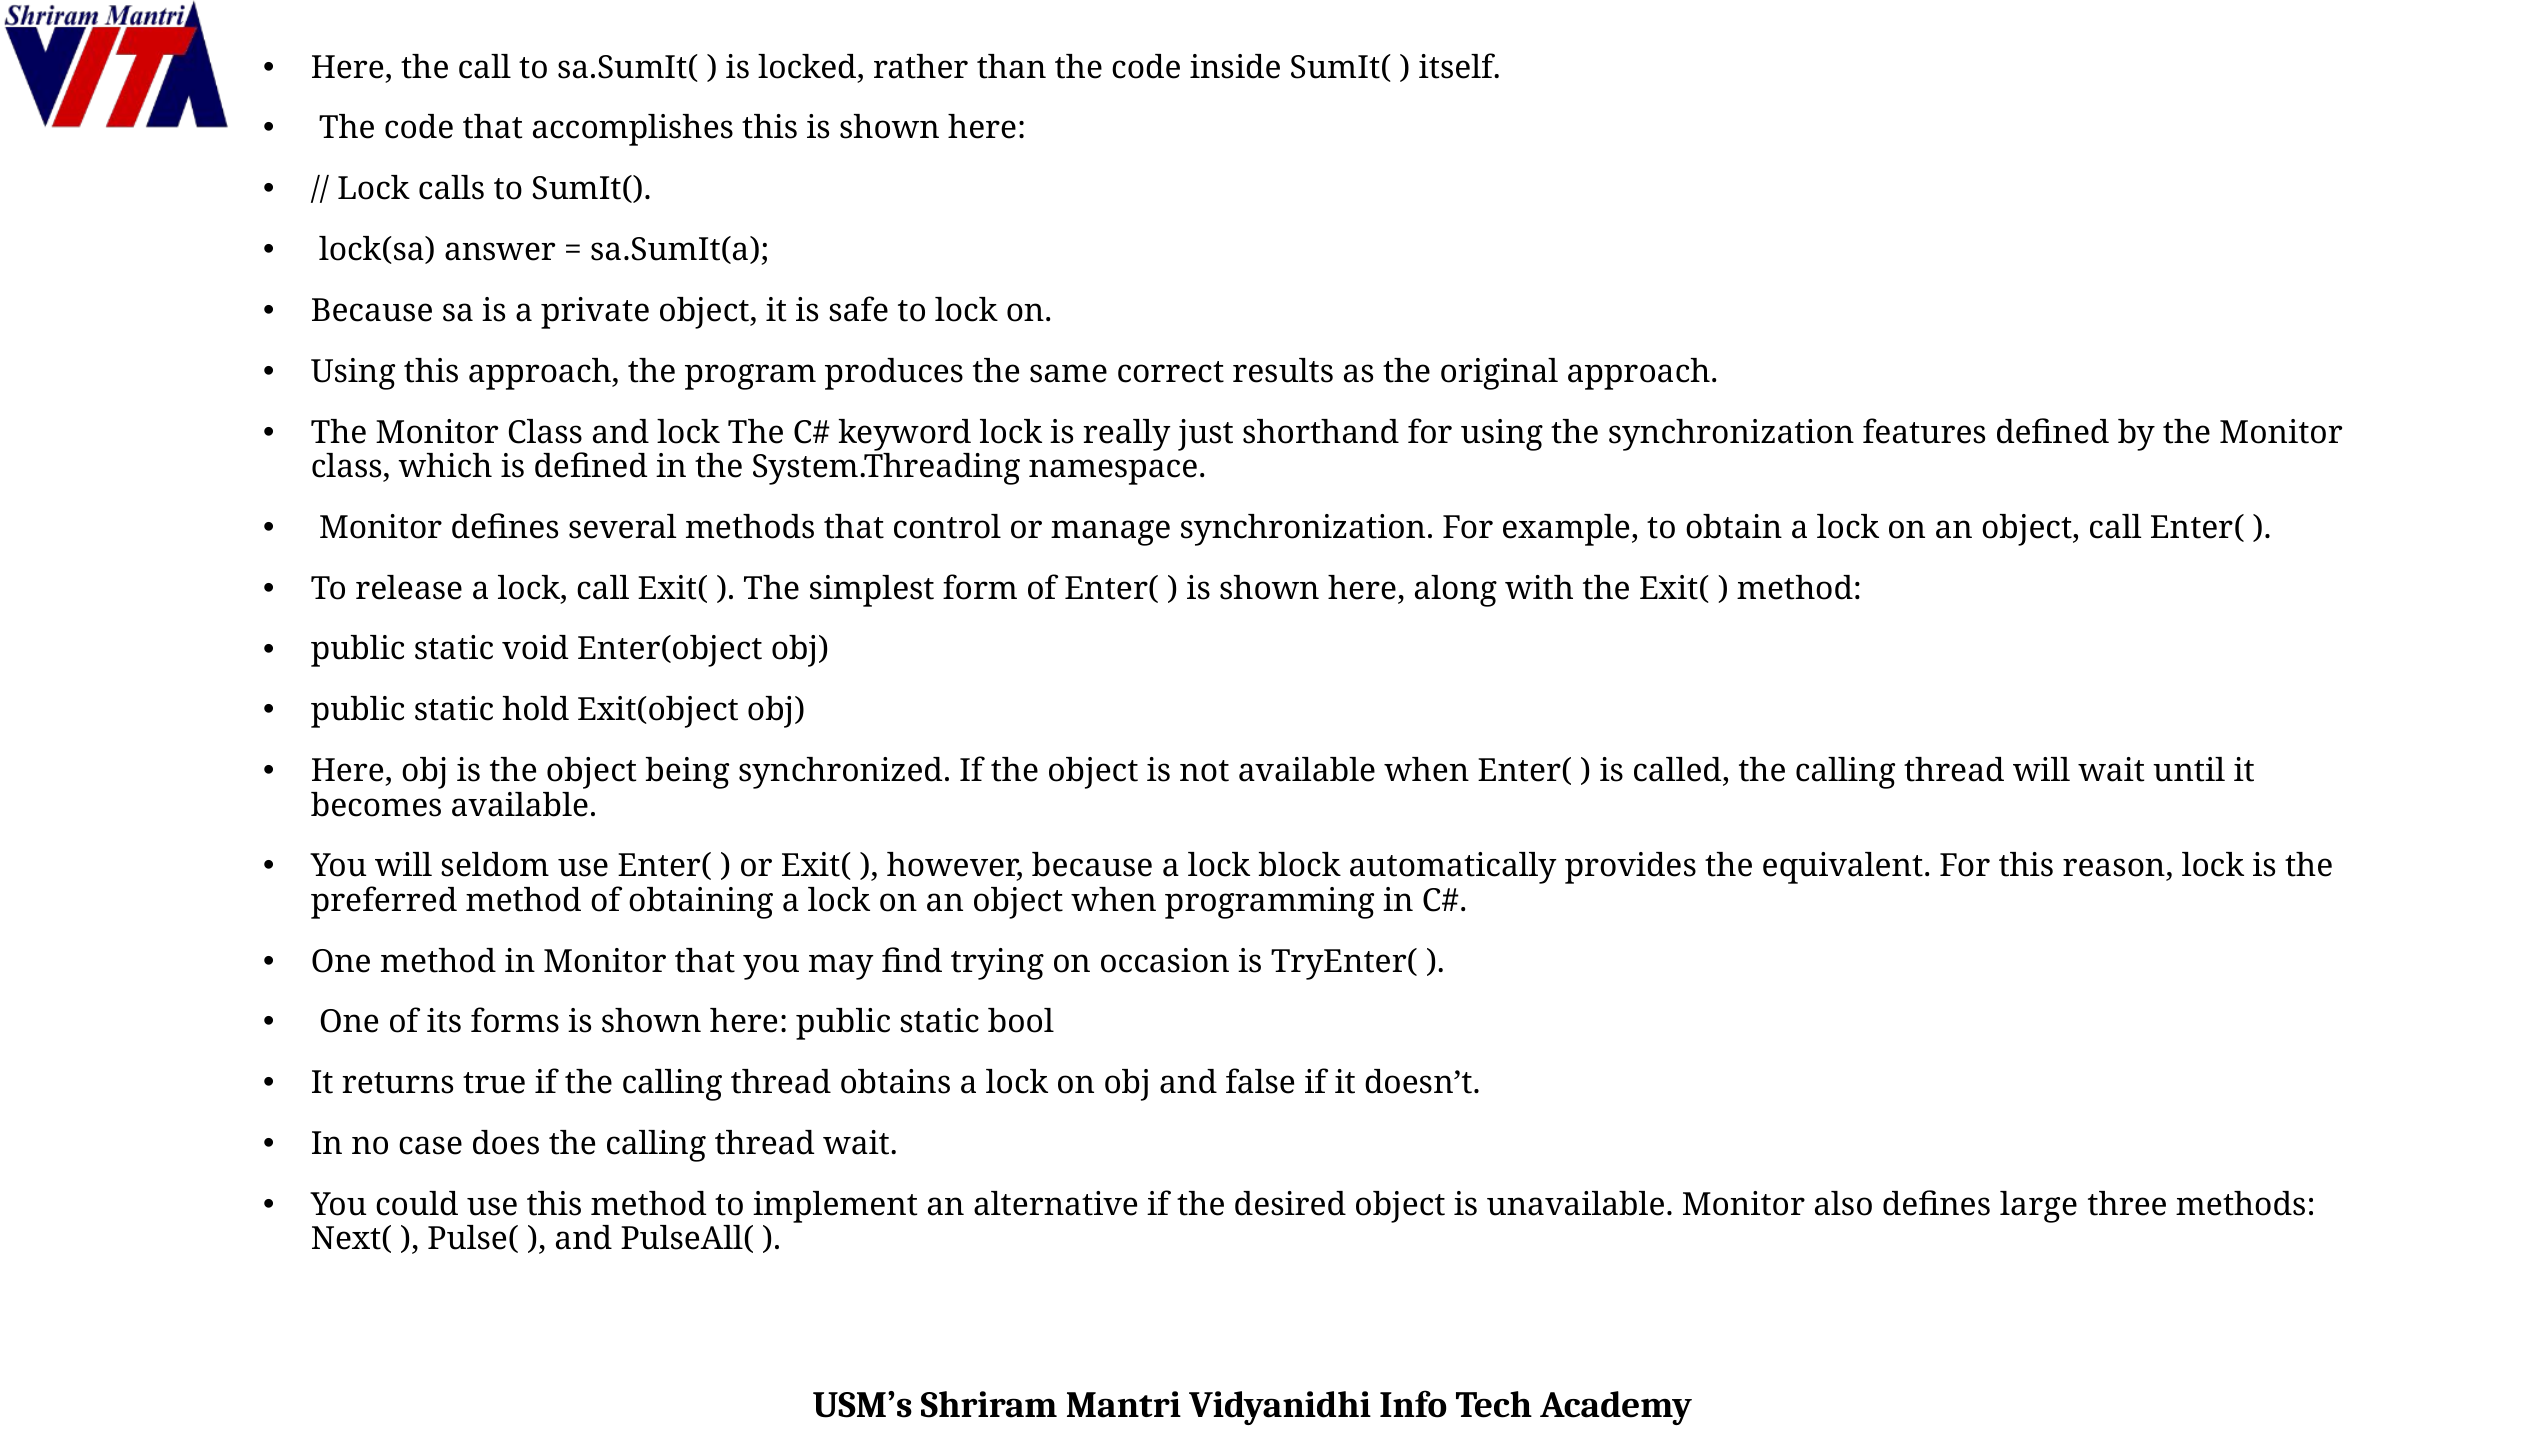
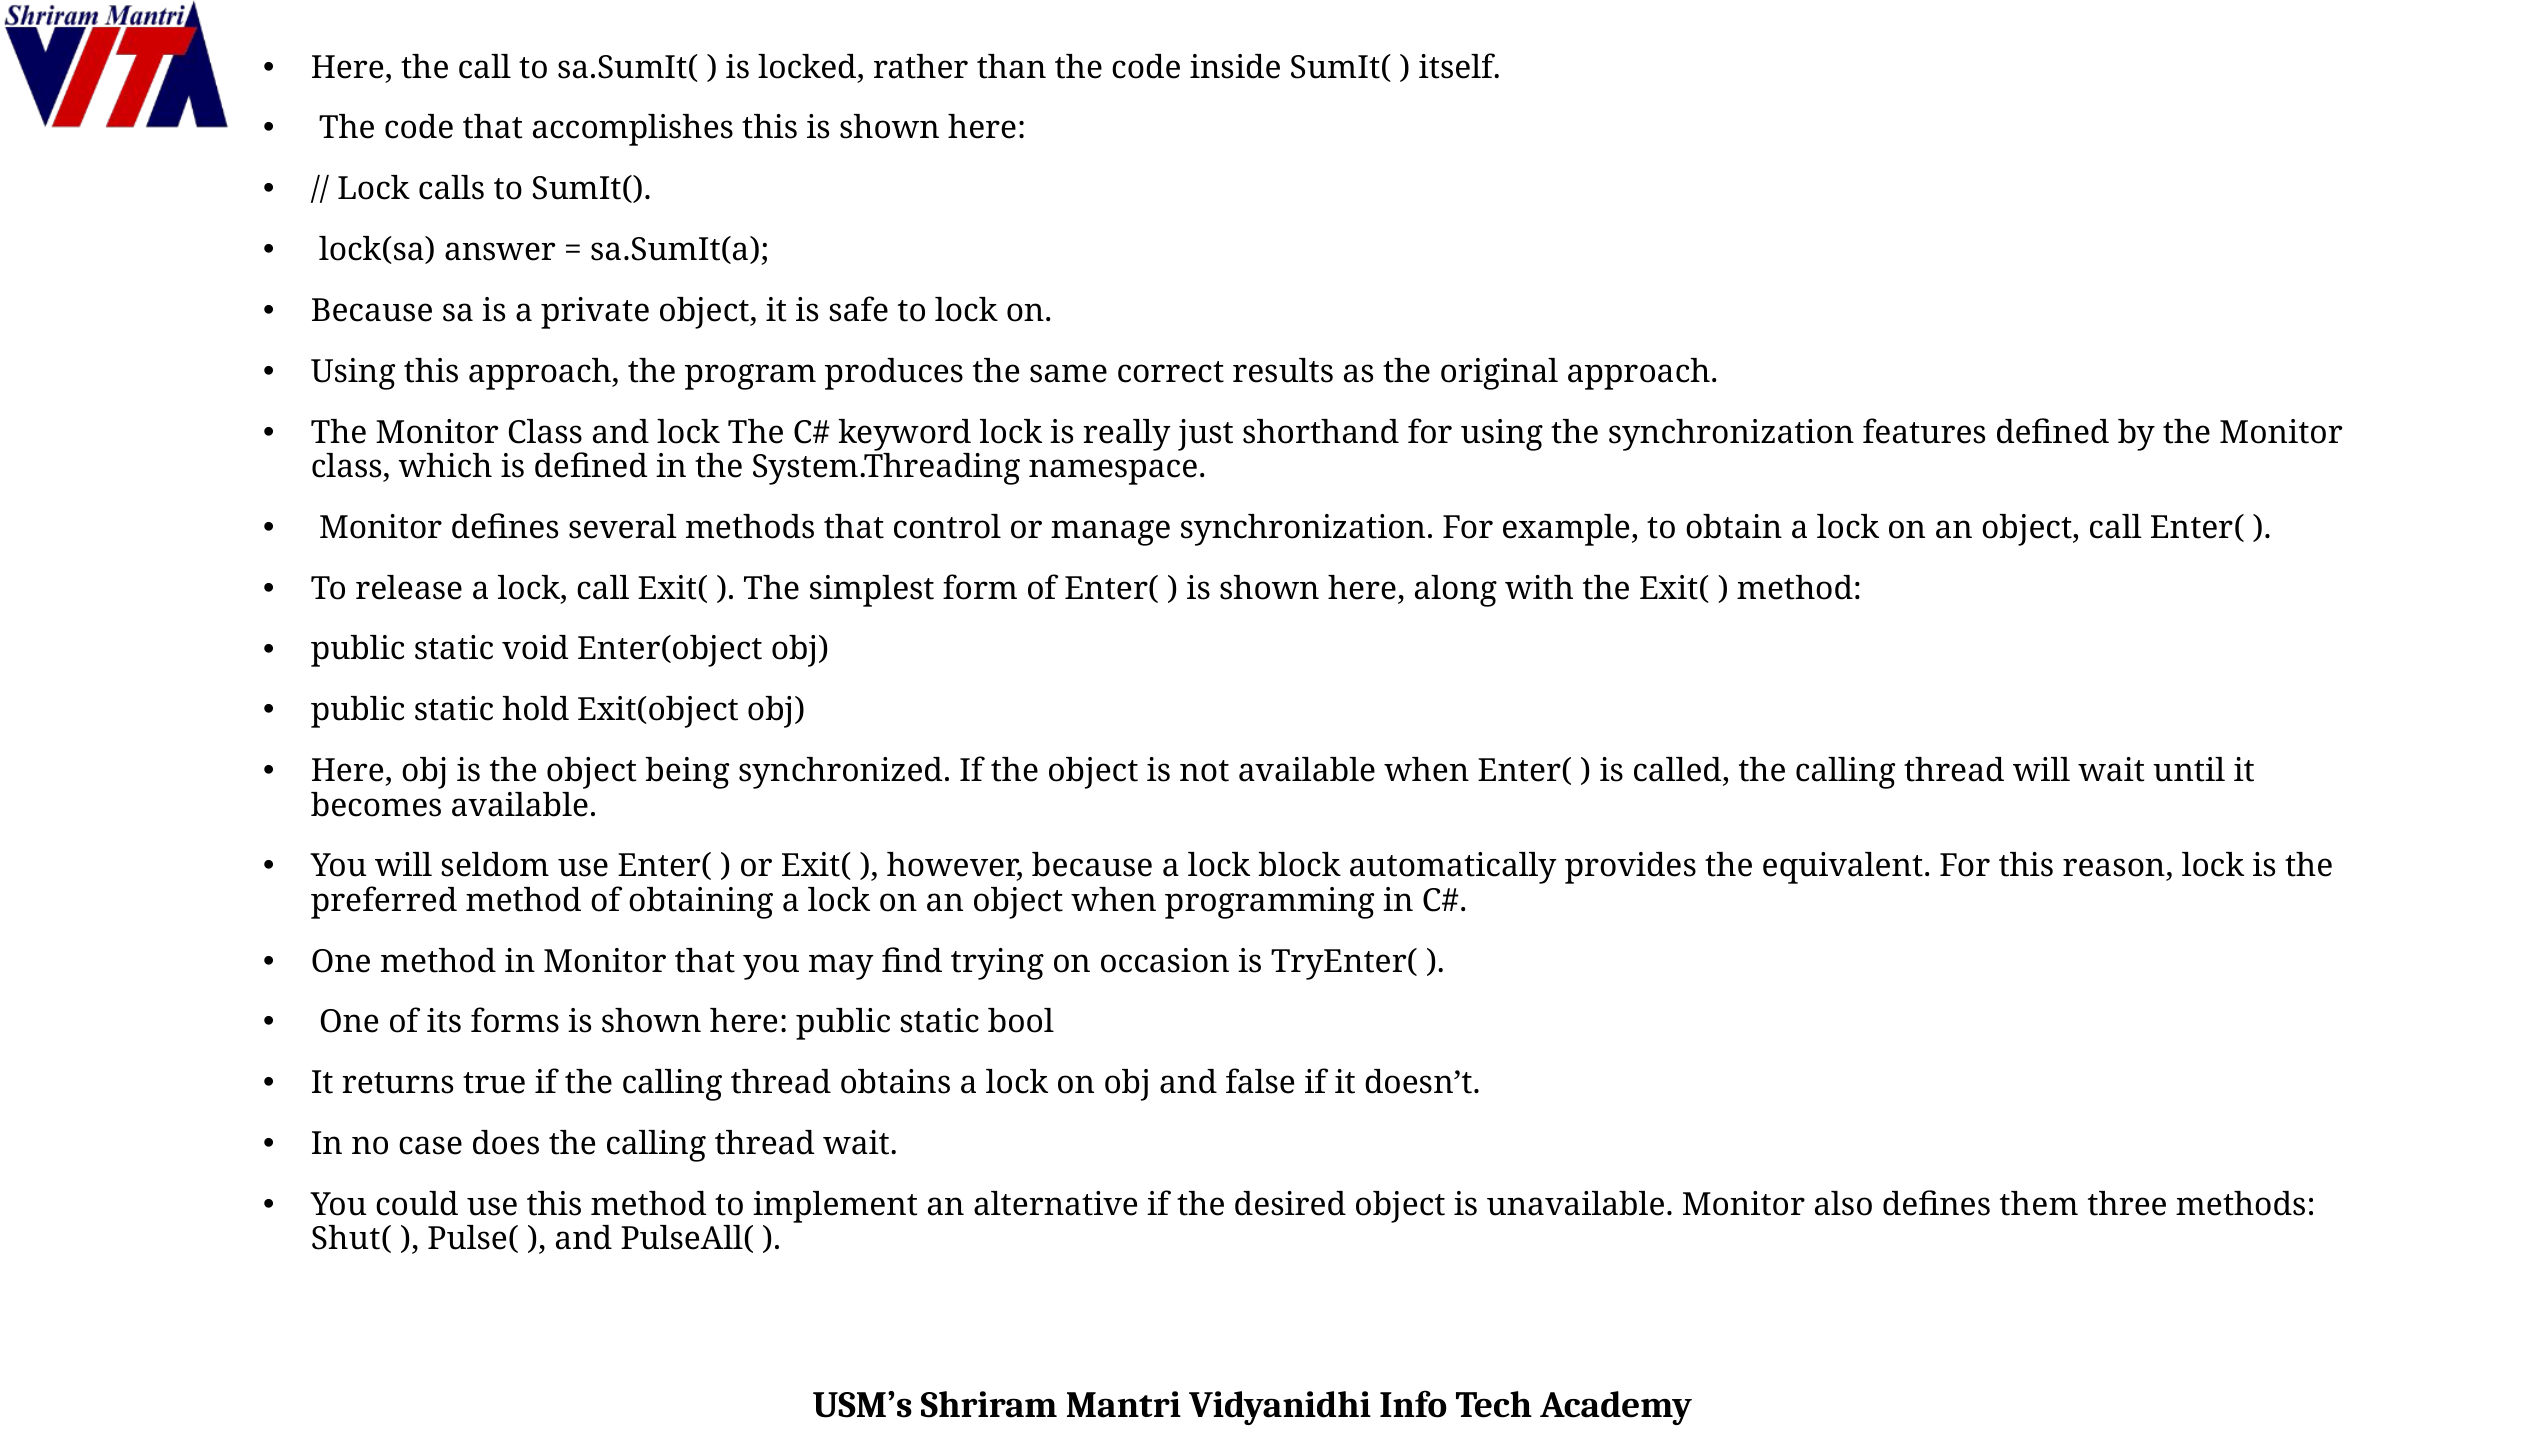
large: large -> them
Next(: Next( -> Shut(
